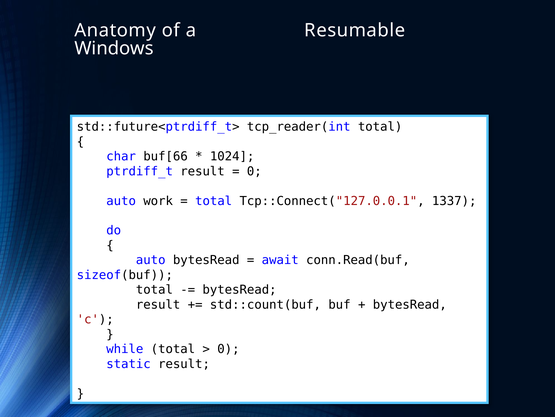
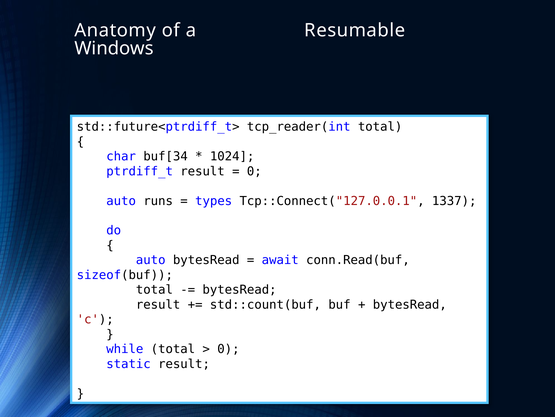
buf[66: buf[66 -> buf[34
work: work -> runs
total at (214, 201): total -> types
